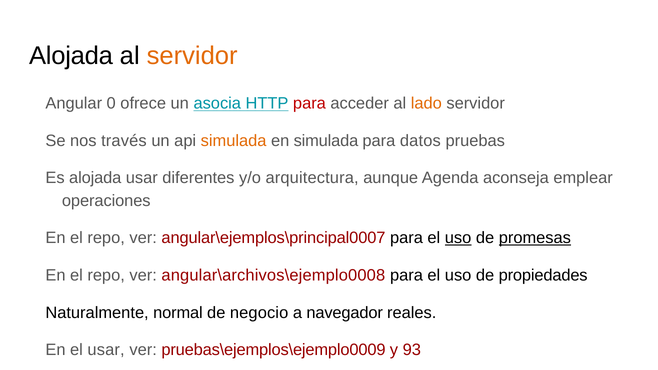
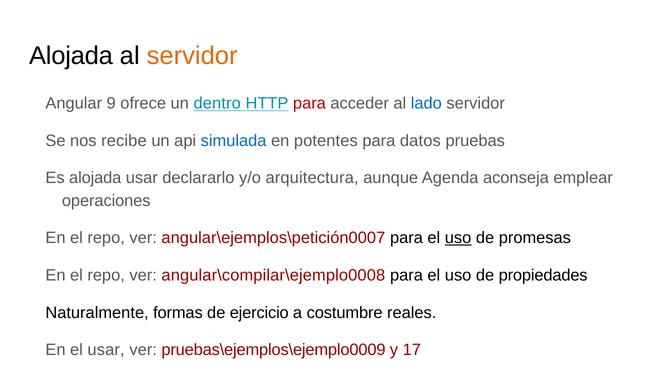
0: 0 -> 9
asocia: asocia -> dentro
lado colour: orange -> blue
través: través -> recibe
simulada at (234, 141) colour: orange -> blue
en simulada: simulada -> potentes
diferentes: diferentes -> declararlo
angular\ejemplos\principal0007: angular\ejemplos\principal0007 -> angular\ejemplos\petición0007
promesas underline: present -> none
angular\archivos\ejemplo0008: angular\archivos\ejemplo0008 -> angular\compilar\ejemplo0008
normal: normal -> formas
negocio: negocio -> ejercicio
navegador: navegador -> costumbre
93: 93 -> 17
